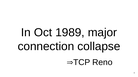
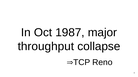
1989: 1989 -> 1987
connection: connection -> throughput
